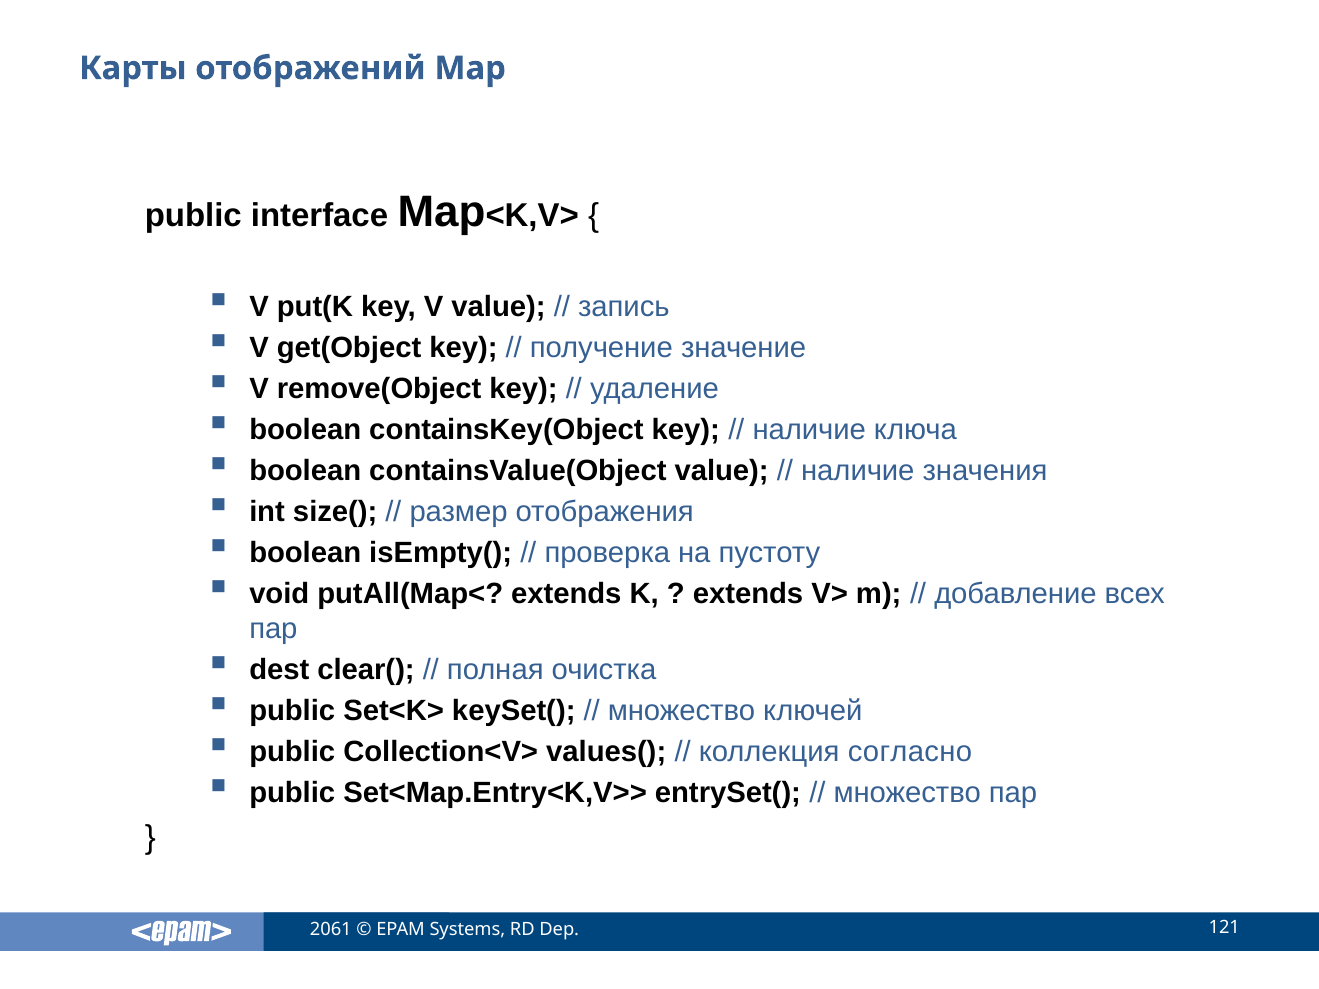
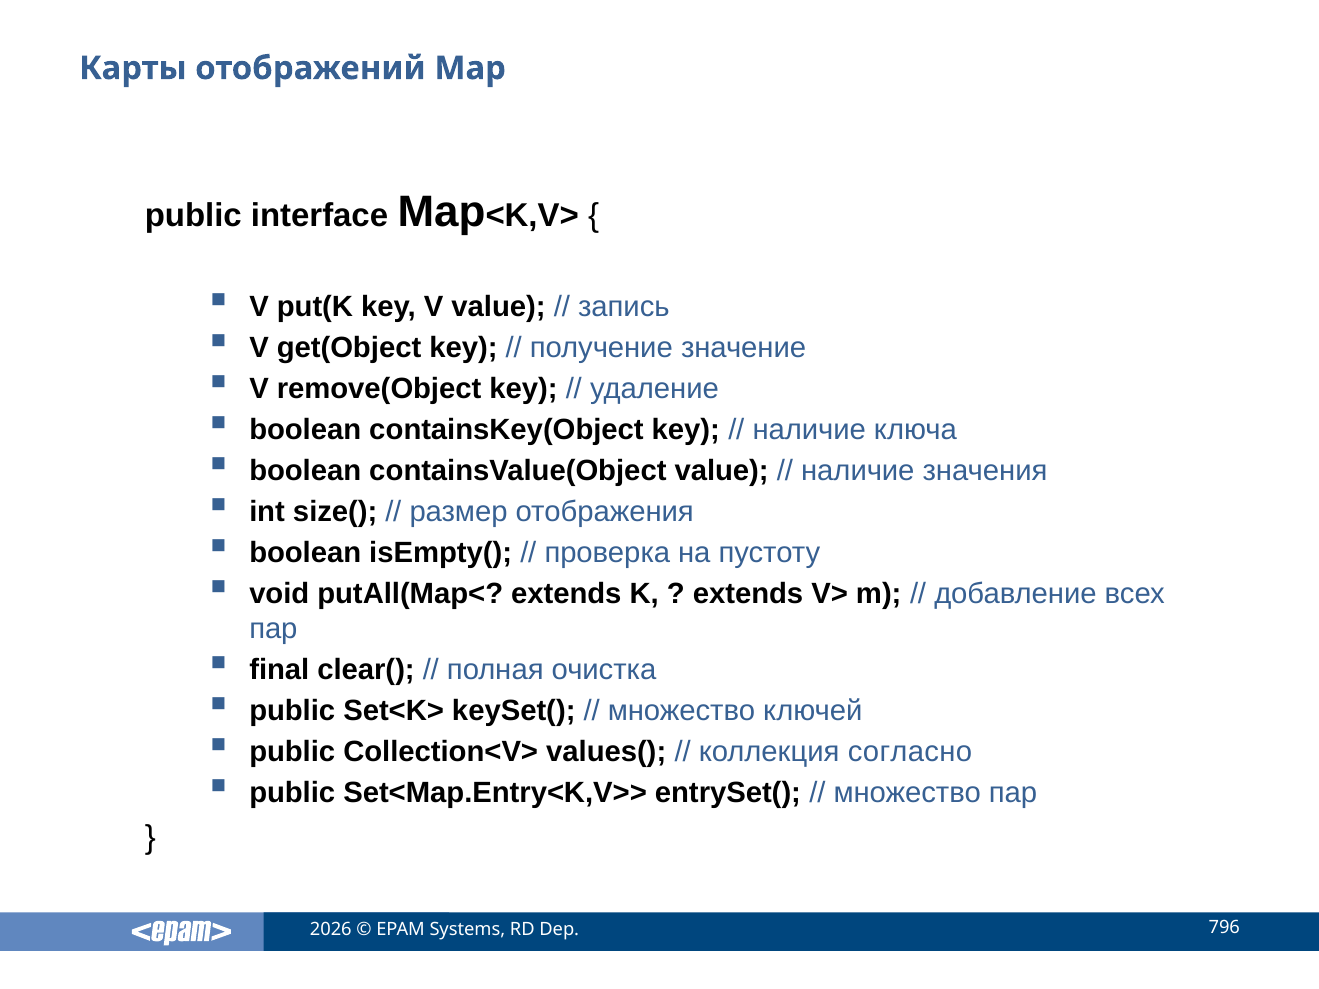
dest: dest -> final
2061: 2061 -> 2026
121: 121 -> 796
